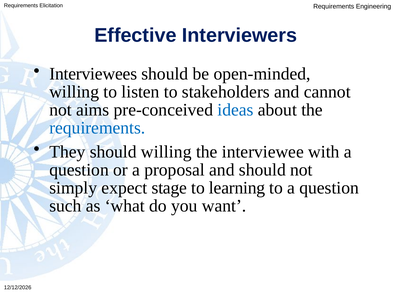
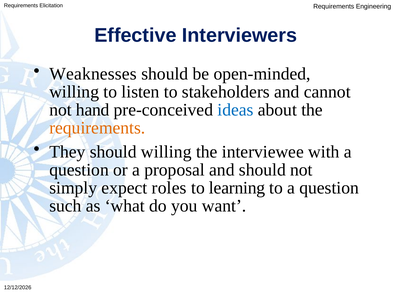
Interviewees: Interviewees -> Weaknesses
aims: aims -> hand
requirements at (97, 127) colour: blue -> orange
stage: stage -> roles
